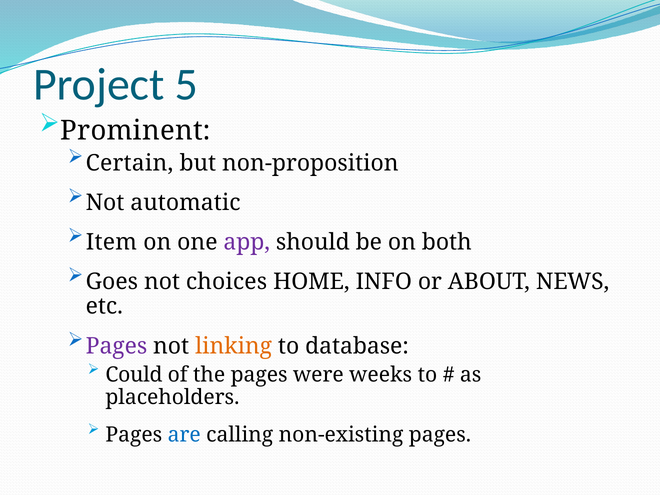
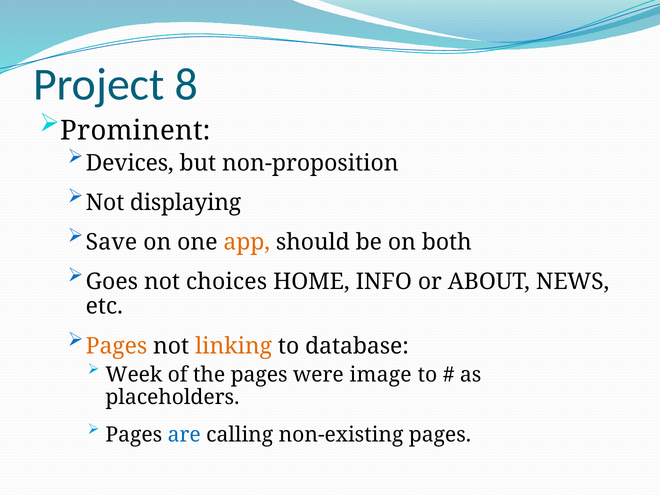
5: 5 -> 8
Certain: Certain -> Devices
automatic: automatic -> displaying
Item: Item -> Save
app colour: purple -> orange
Pages at (116, 346) colour: purple -> orange
Could: Could -> Week
weeks: weeks -> image
